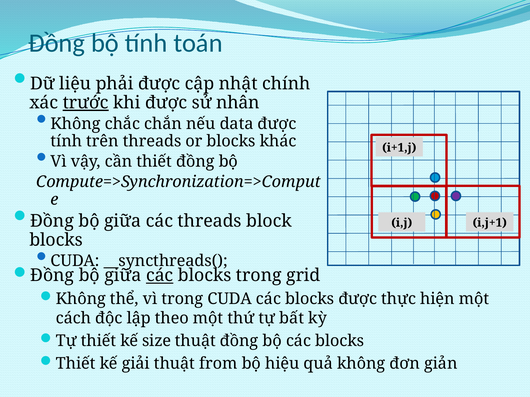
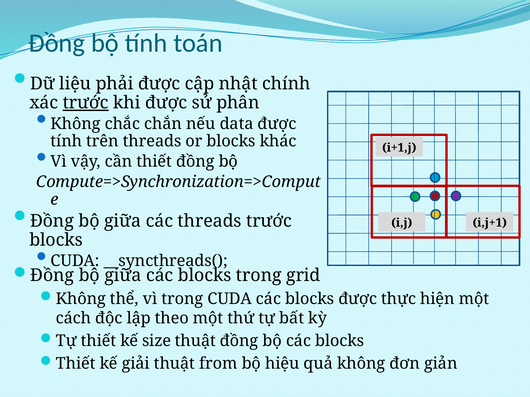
nhân: nhân -> phân
threads block: block -> trước
các at (160, 276) underline: present -> none
